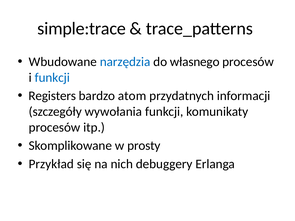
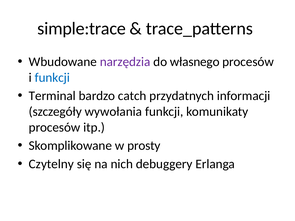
narzędzia colour: blue -> purple
Registers: Registers -> Terminal
atom: atom -> catch
Przykład: Przykład -> Czytelny
